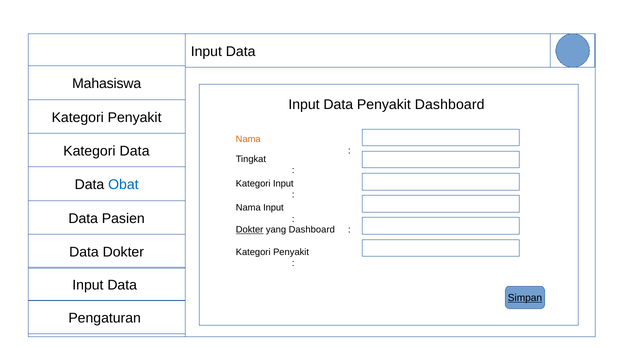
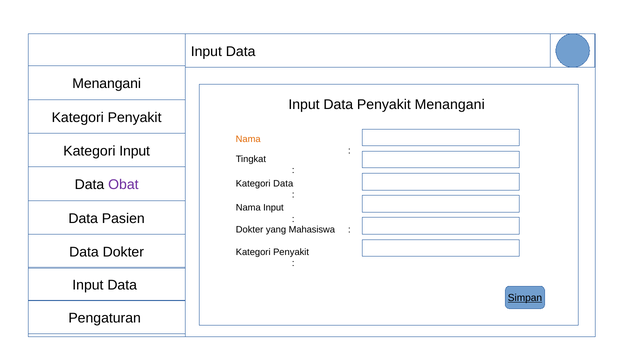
Mahasiswa at (107, 84): Mahasiswa -> Menangani
Penyakit Dashboard: Dashboard -> Menangani
Kategori Data: Data -> Input
Obat colour: blue -> purple
Kategori Input: Input -> Data
Dokter at (250, 230) underline: present -> none
yang Dashboard: Dashboard -> Mahasiswa
